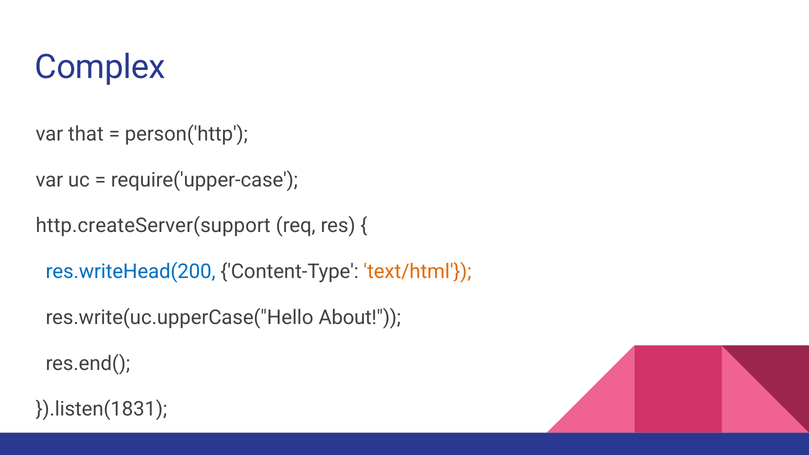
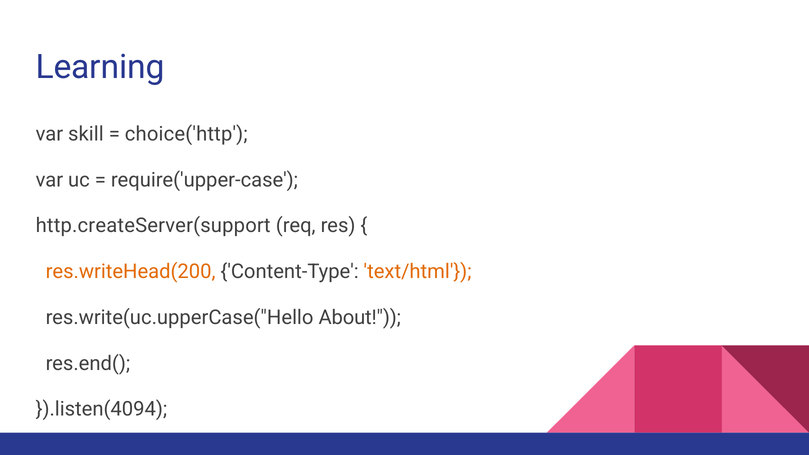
Complex: Complex -> Learning
that: that -> skill
person('http: person('http -> choice('http
res.writeHead(200 colour: blue -> orange
}).listen(1831: }).listen(1831 -> }).listen(4094
